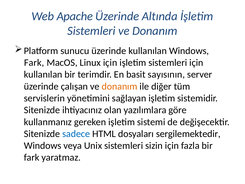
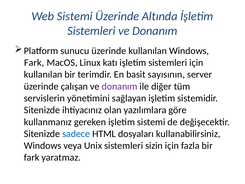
Web Apache: Apache -> Sistemi
Linux için: için -> katı
donanım at (120, 86) colour: orange -> purple
sergilemektedir: sergilemektedir -> kullanabilirsiniz
